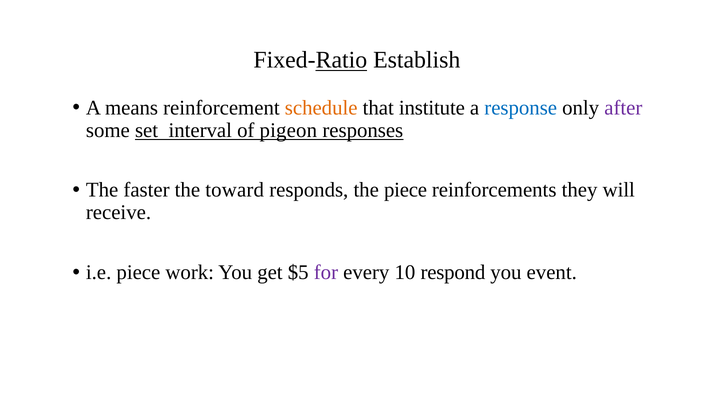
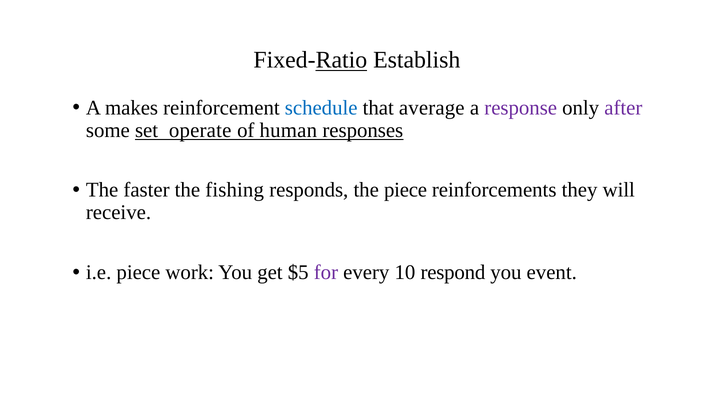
means: means -> makes
schedule colour: orange -> blue
institute: institute -> average
response colour: blue -> purple
interval: interval -> operate
pigeon: pigeon -> human
toward: toward -> fishing
